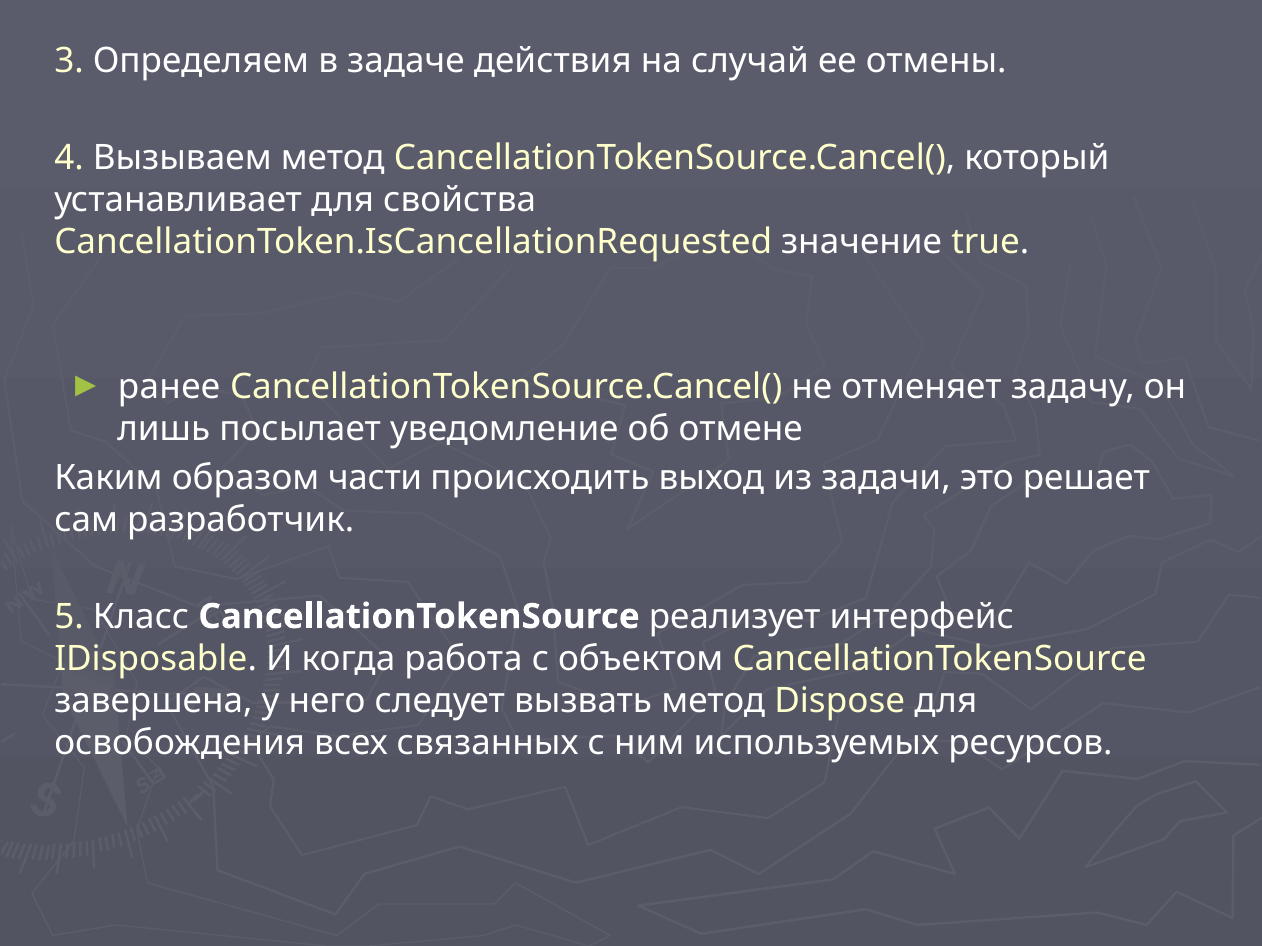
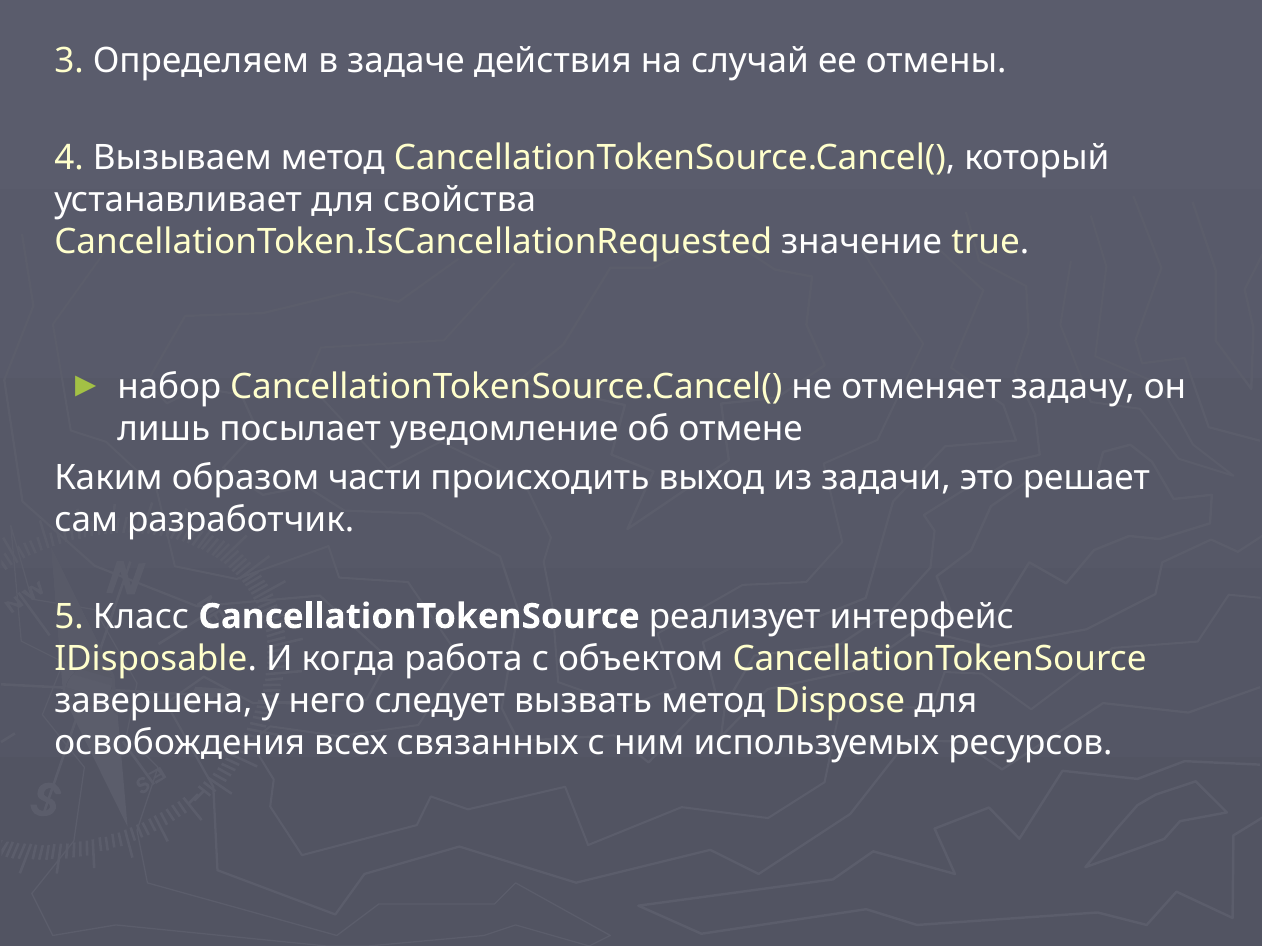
ранее: ранее -> набор
